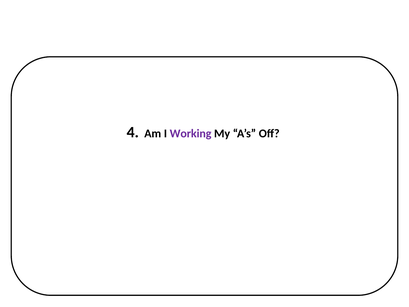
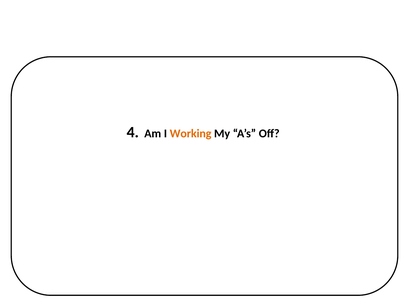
Working colour: purple -> orange
